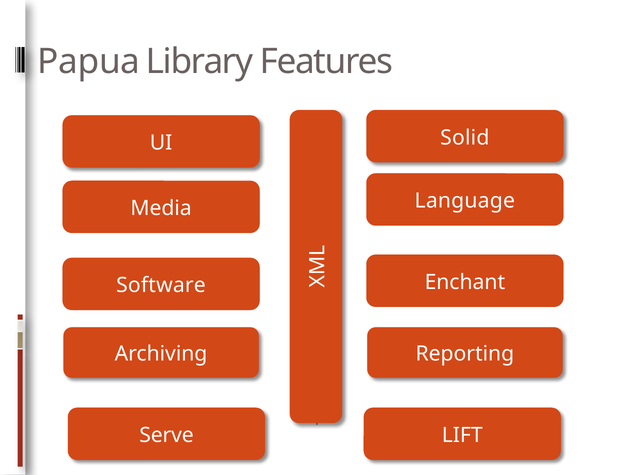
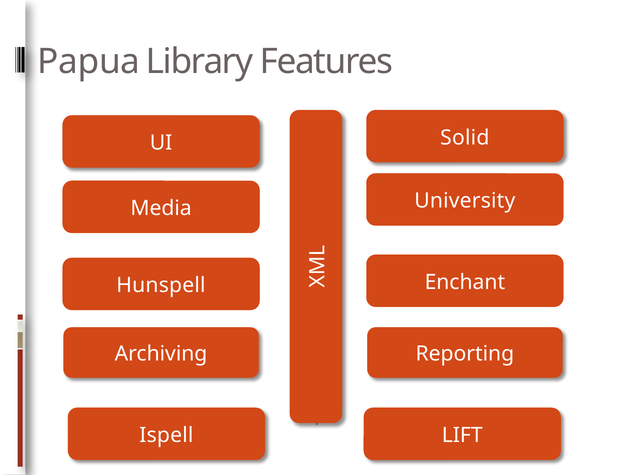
Language: Language -> University
Software: Software -> Hunspell
Serve: Serve -> Ispell
